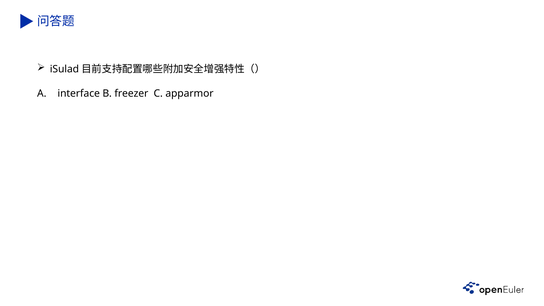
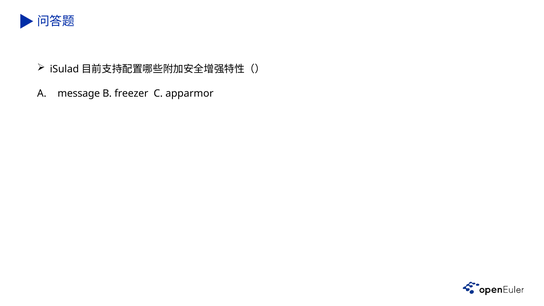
interface: interface -> message
